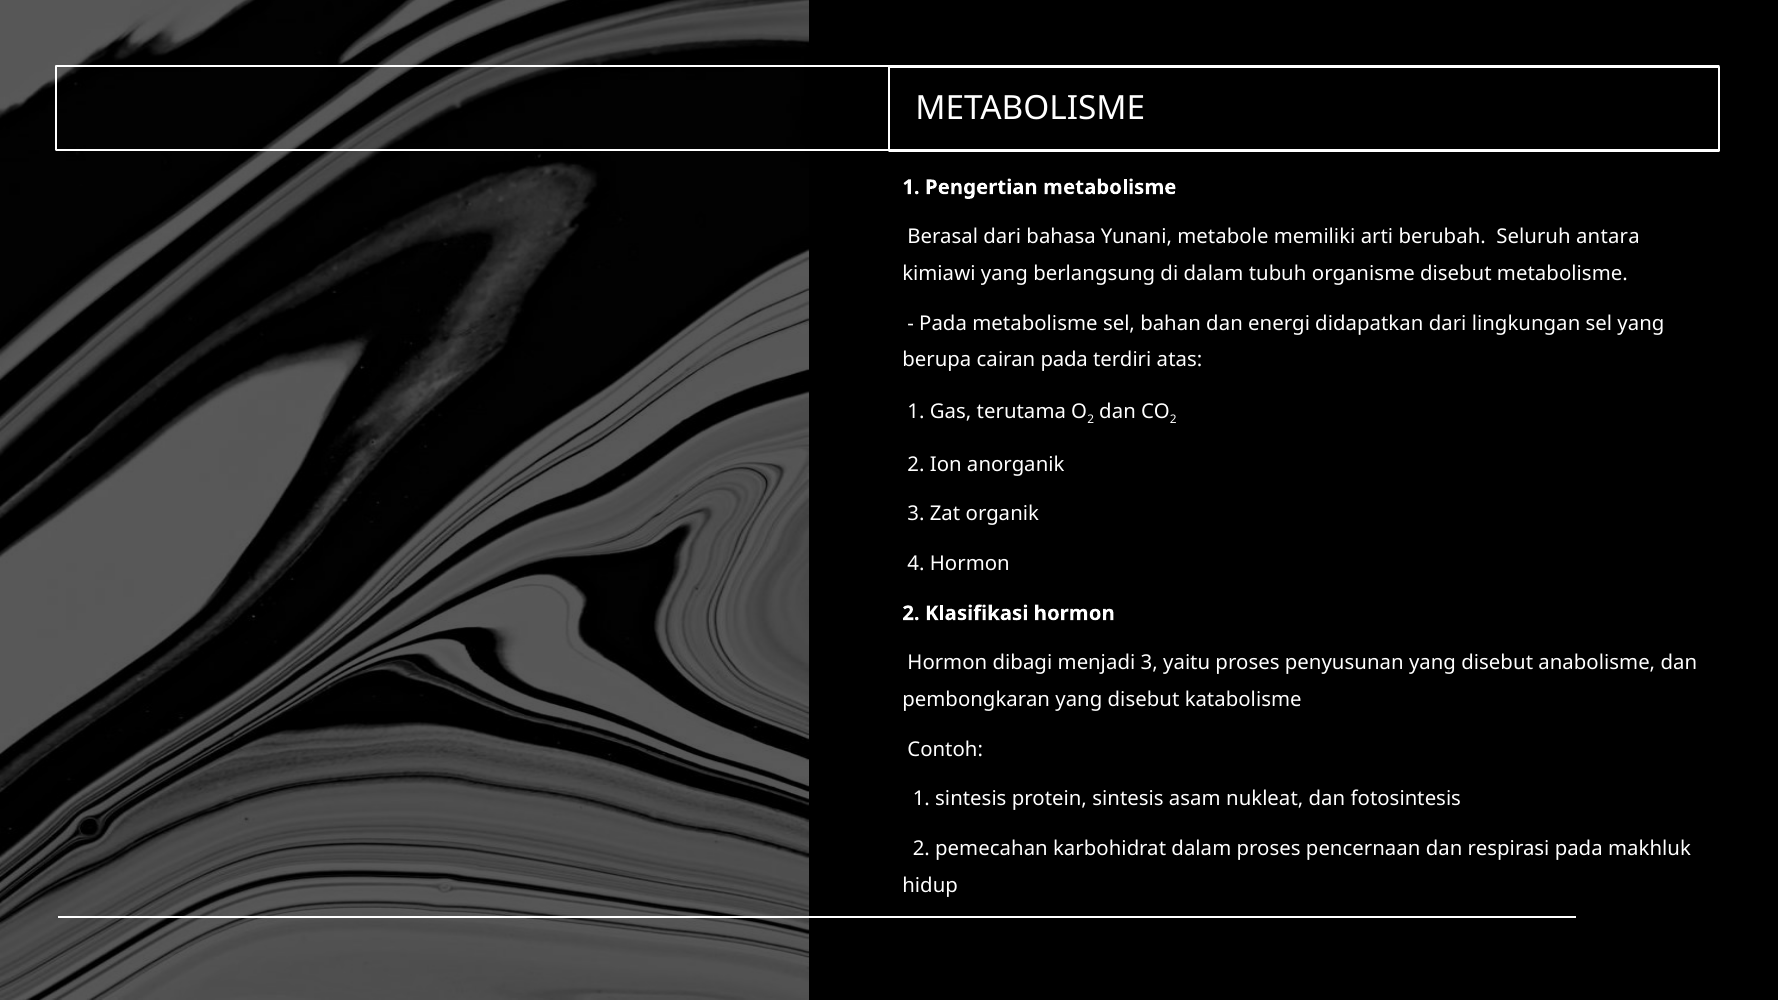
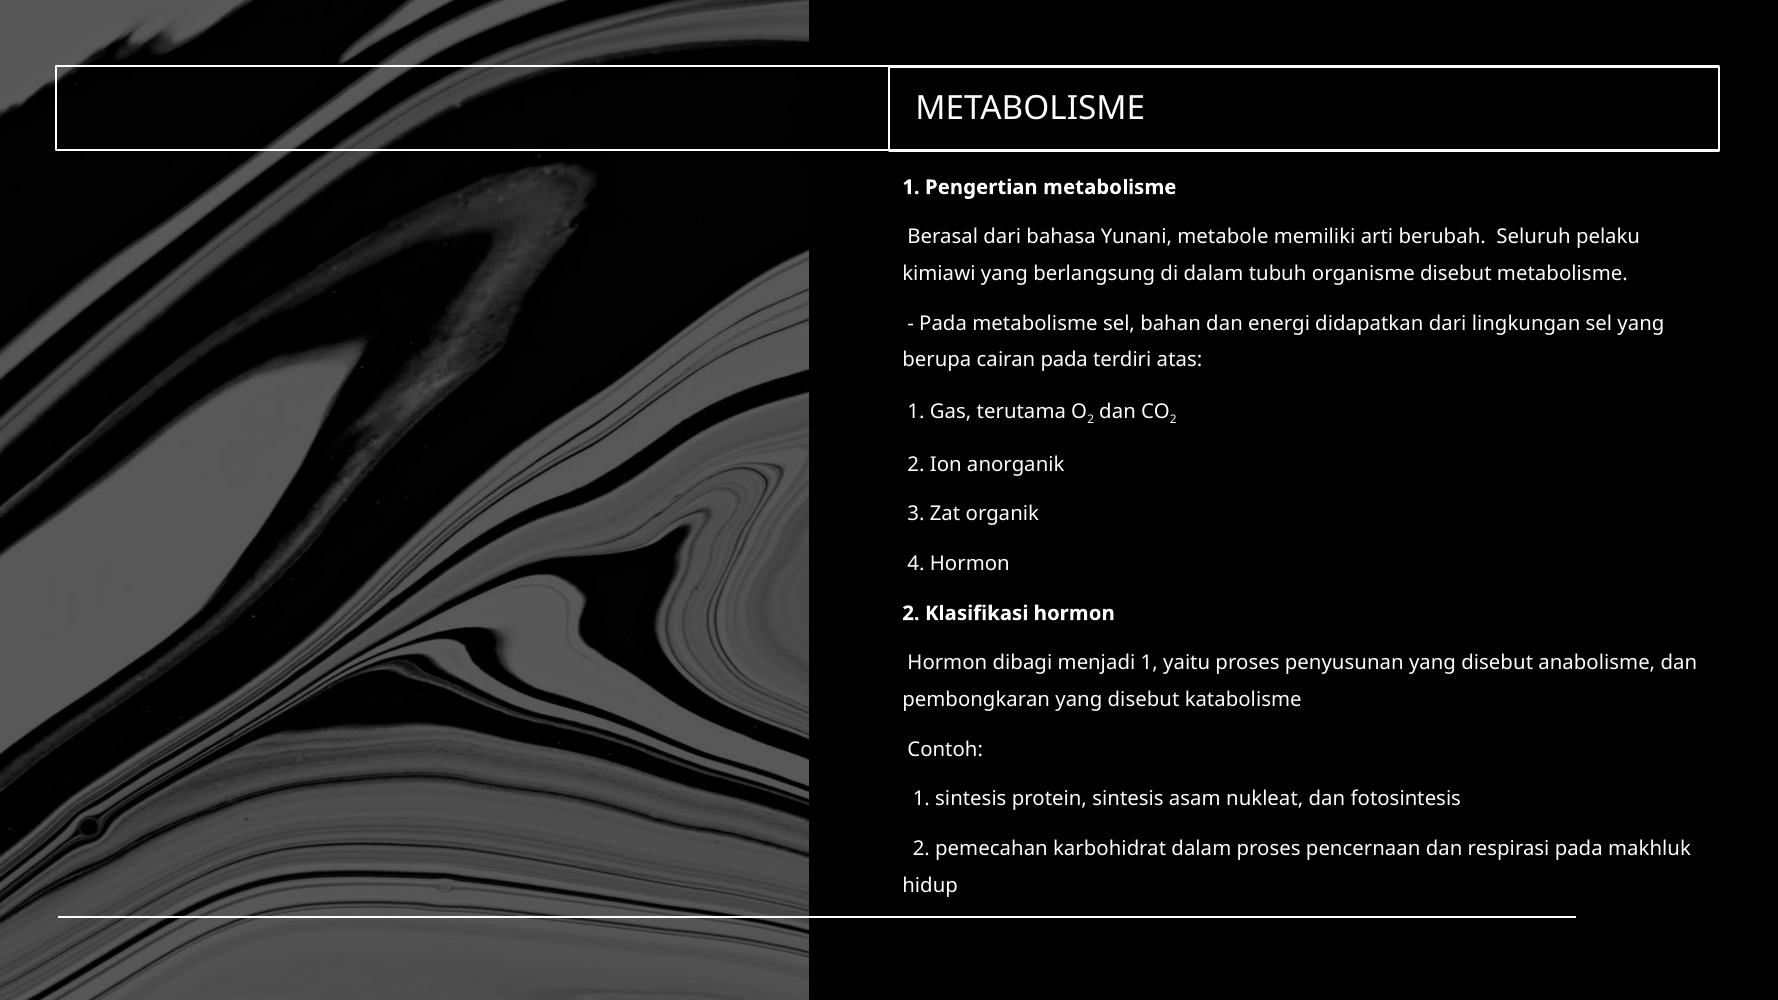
antara: antara -> pelaku
menjadi 3: 3 -> 1
